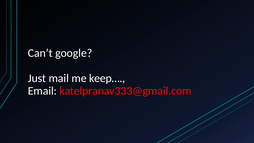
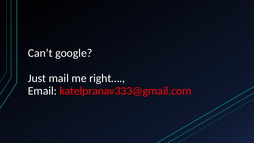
keep…: keep… -> right…
